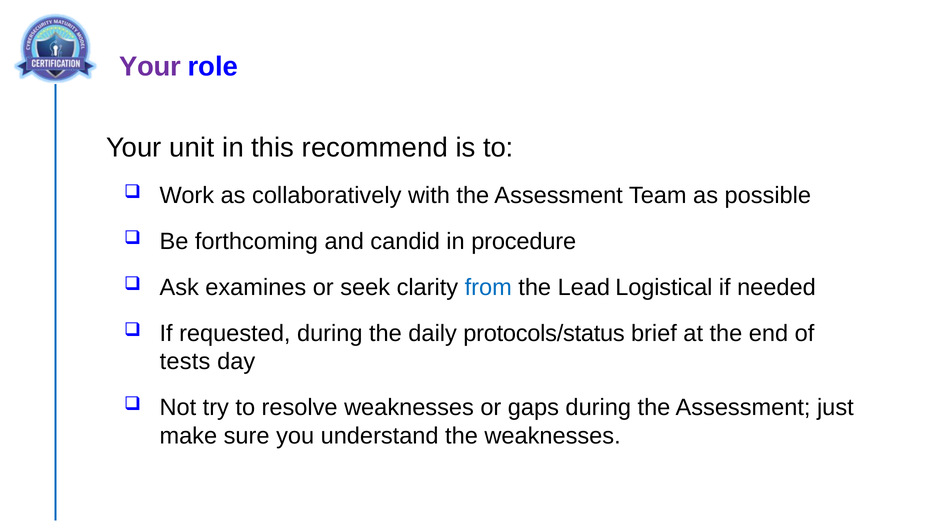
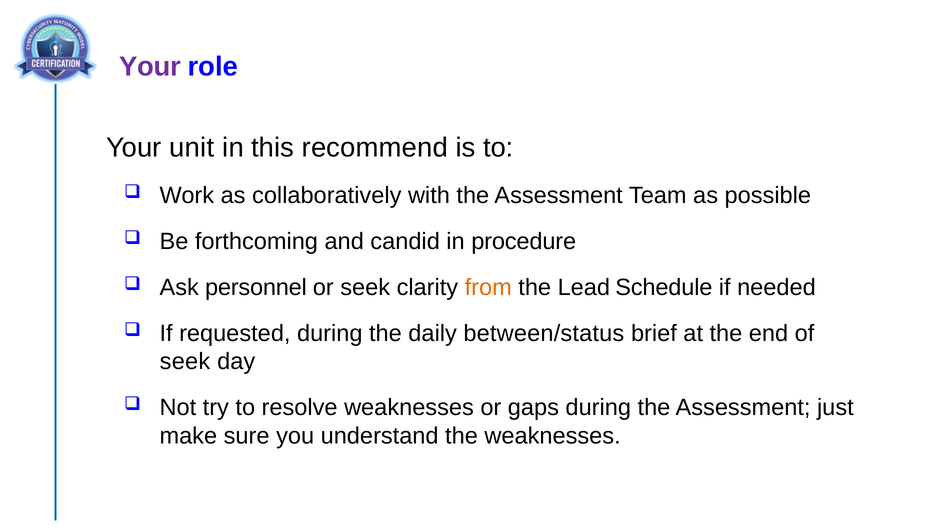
examines: examines -> personnel
from colour: blue -> orange
Logistical: Logistical -> Schedule
protocols/status: protocols/status -> between/status
tests at (185, 362): tests -> seek
